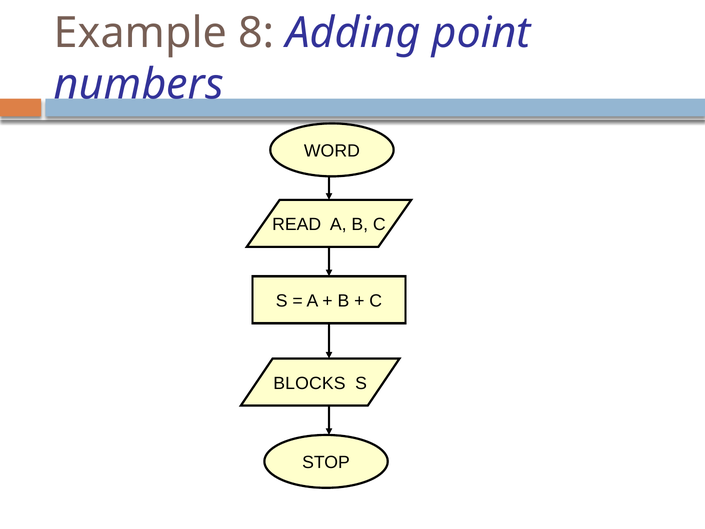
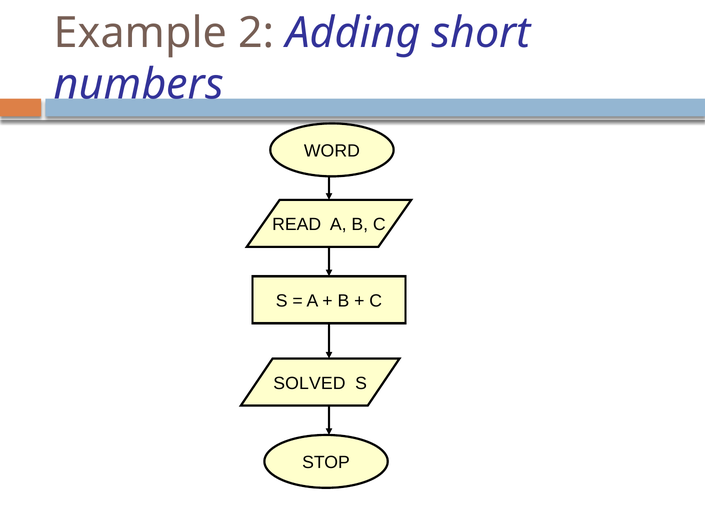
8: 8 -> 2
point: point -> short
BLOCKS: BLOCKS -> SOLVED
